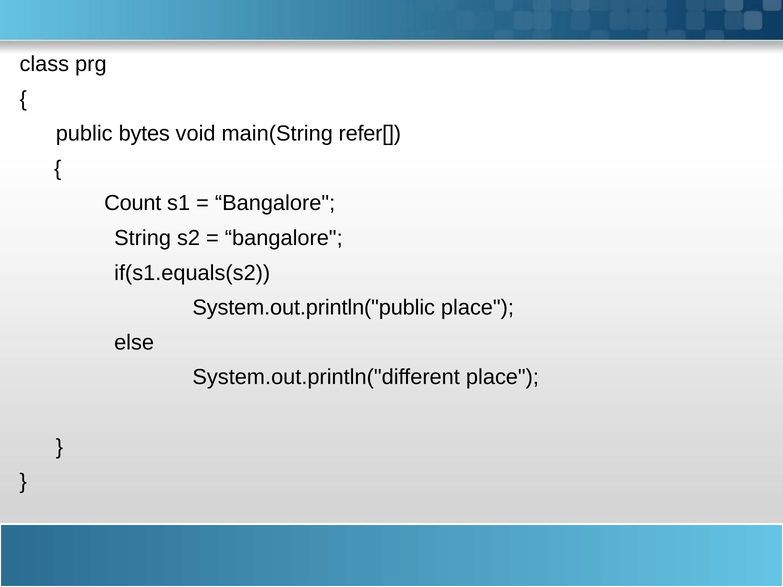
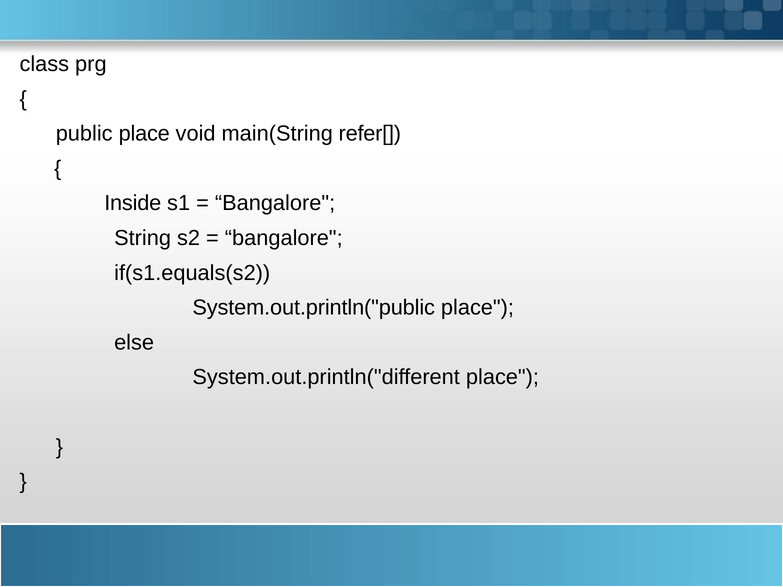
public bytes: bytes -> place
Count: Count -> Inside
